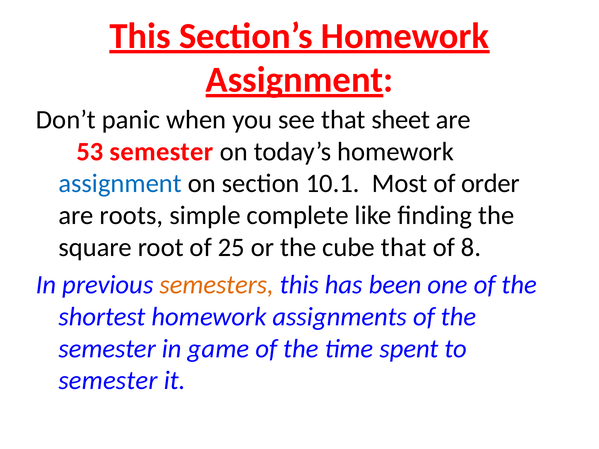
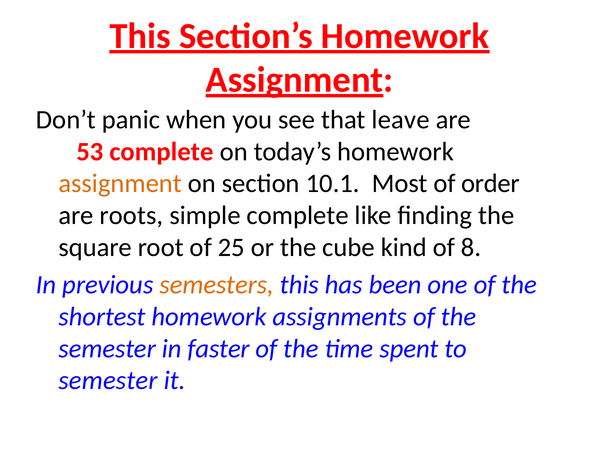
sheet: sheet -> leave
53 semester: semester -> complete
assignment at (120, 184) colour: blue -> orange
cube that: that -> kind
game: game -> faster
